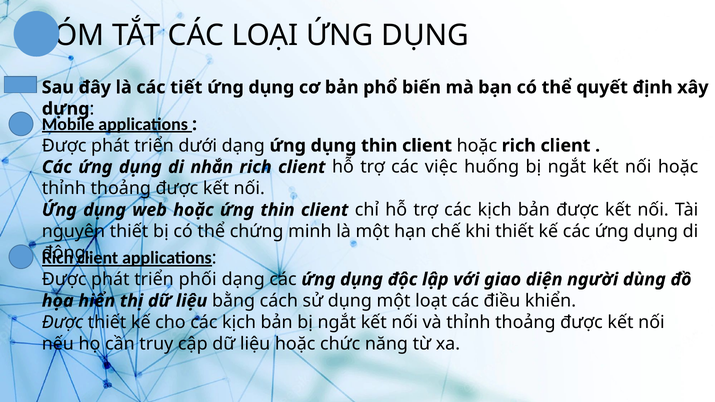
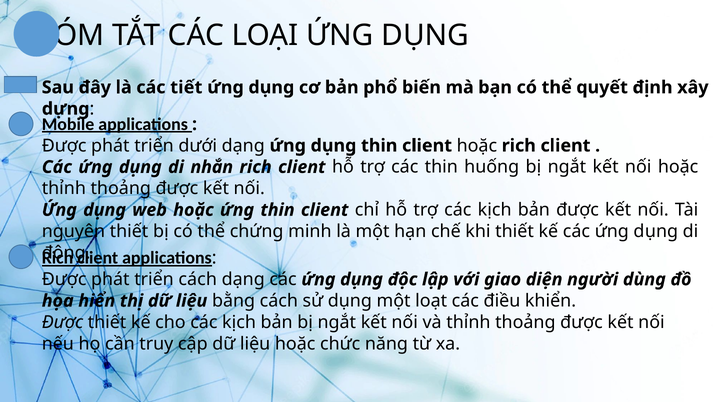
các việc: việc -> thin
triển phối: phối -> cách
